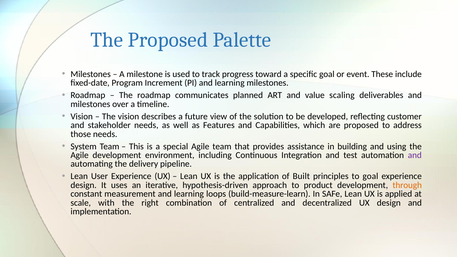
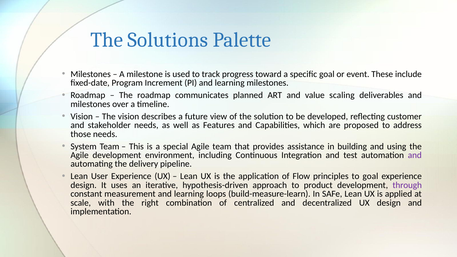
The Proposed: Proposed -> Solutions
Built: Built -> Flow
through colour: orange -> purple
